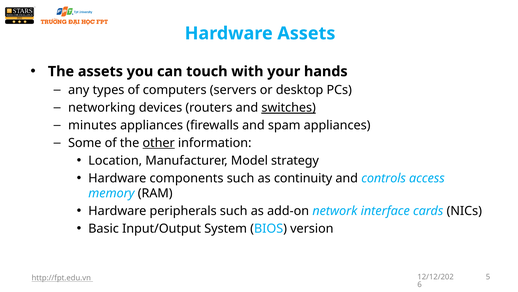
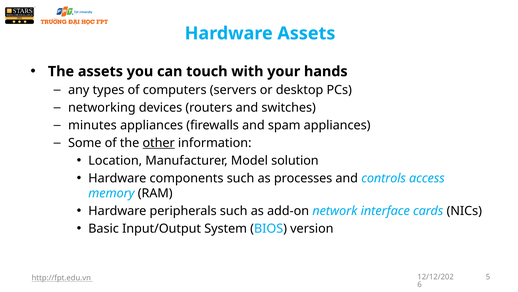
switches underline: present -> none
strategy: strategy -> solution
continuity: continuity -> processes
